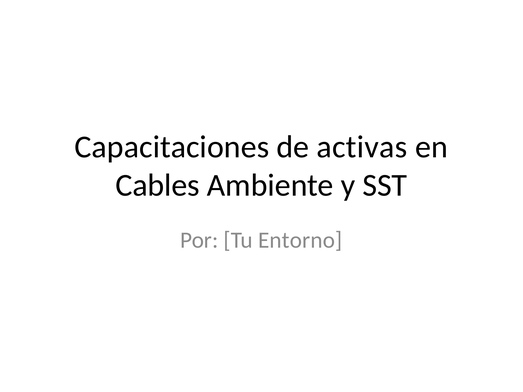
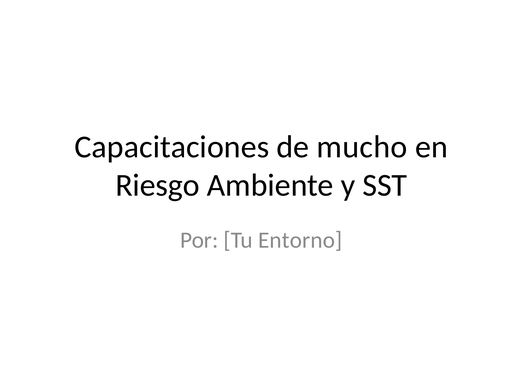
activas: activas -> mucho
Cables: Cables -> Riesgo
